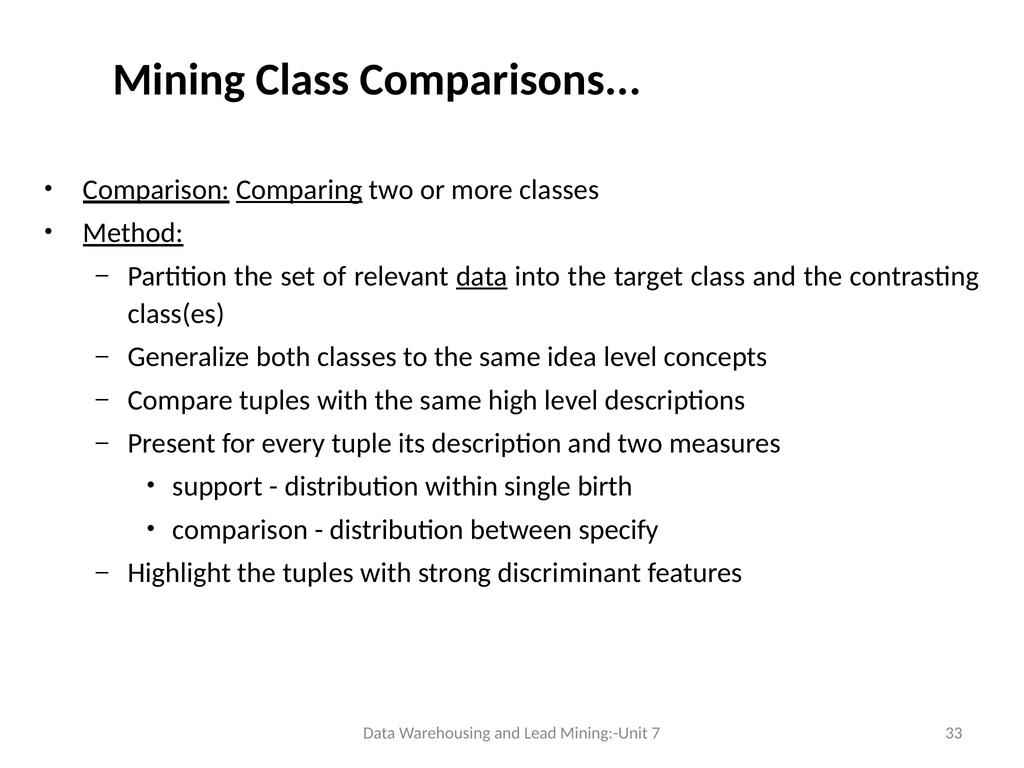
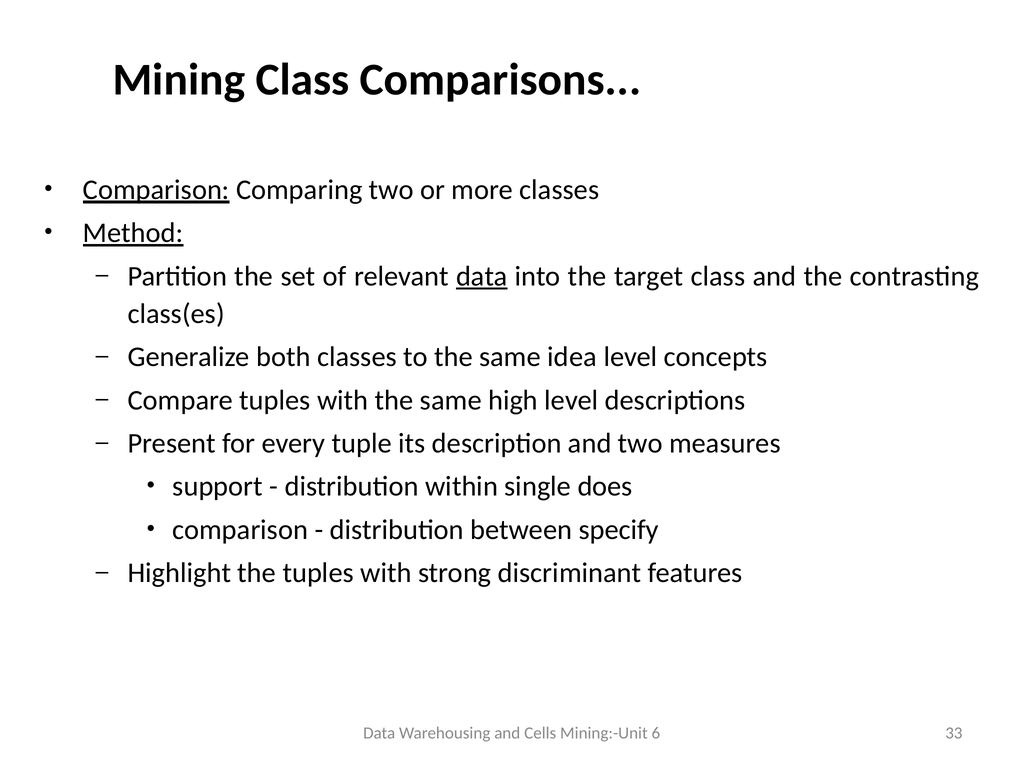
Comparing underline: present -> none
birth: birth -> does
Lead: Lead -> Cells
7: 7 -> 6
